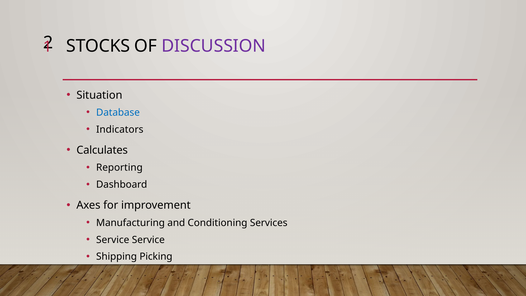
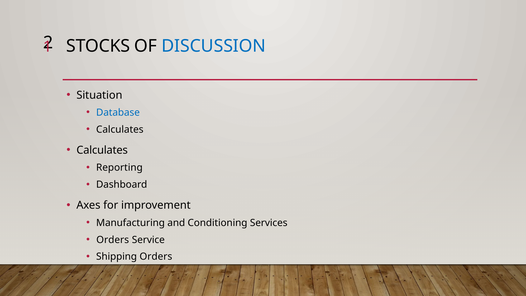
DISCUSSION colour: purple -> blue
Indicators at (120, 129): Indicators -> Calculates
Service at (113, 240): Service -> Orders
Shipping Picking: Picking -> Orders
